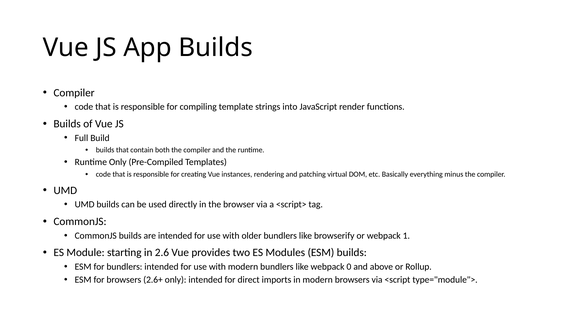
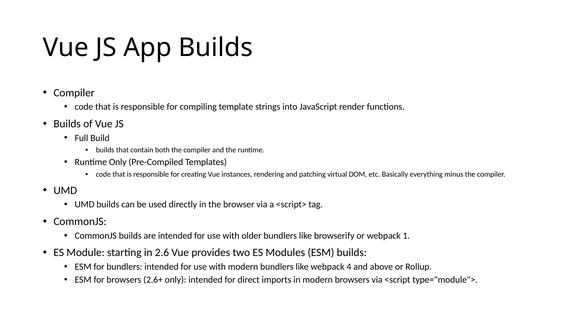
0: 0 -> 4
